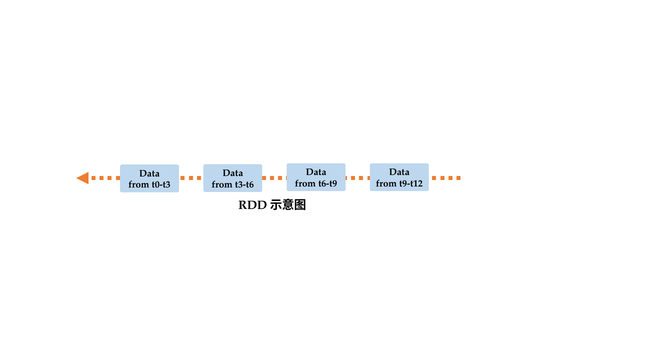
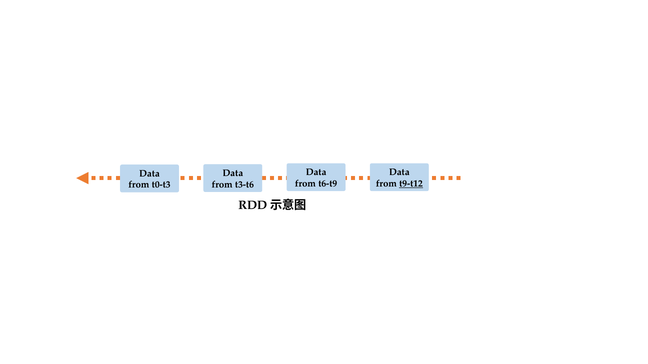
t9-t12 underline: none -> present
